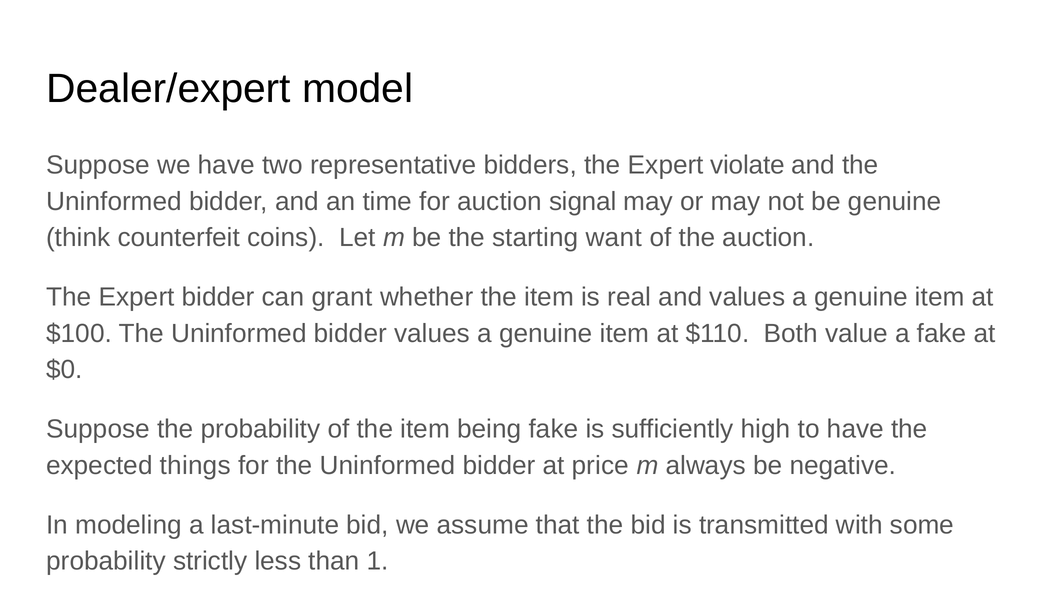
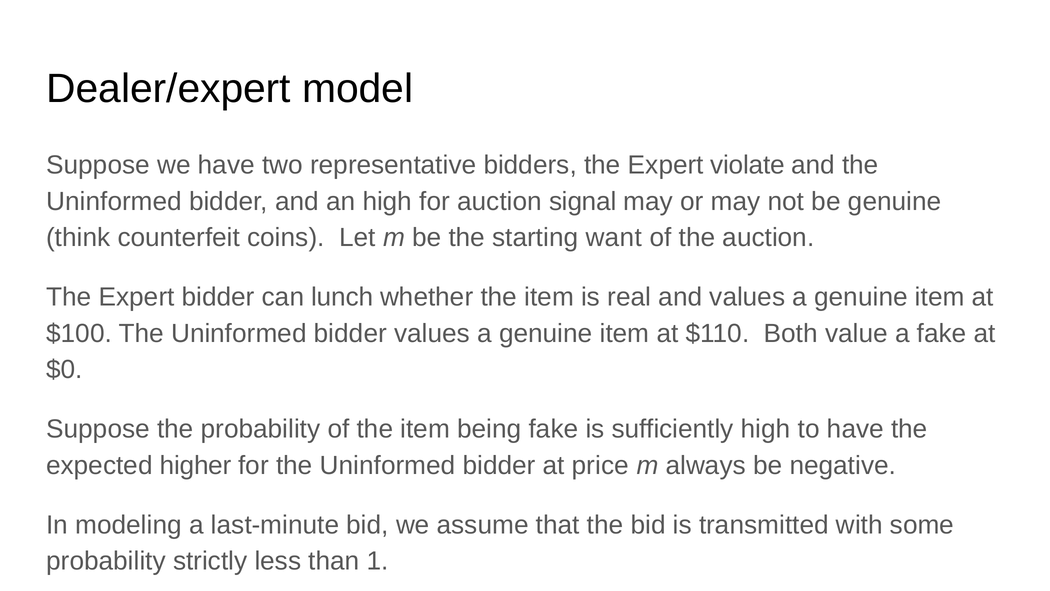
an time: time -> high
grant: grant -> lunch
things: things -> higher
